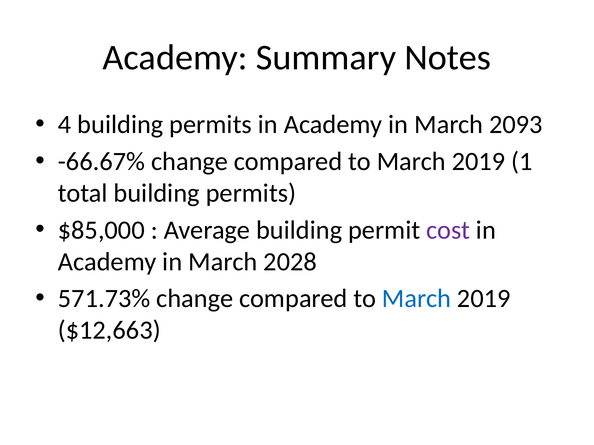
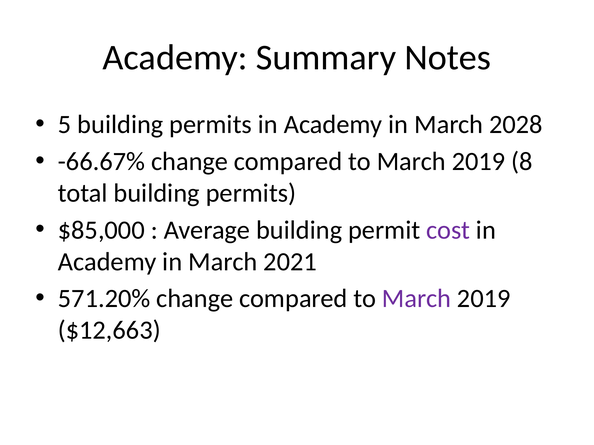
4: 4 -> 5
2093: 2093 -> 2028
1: 1 -> 8
2028: 2028 -> 2021
571.73%: 571.73% -> 571.20%
March at (417, 299) colour: blue -> purple
